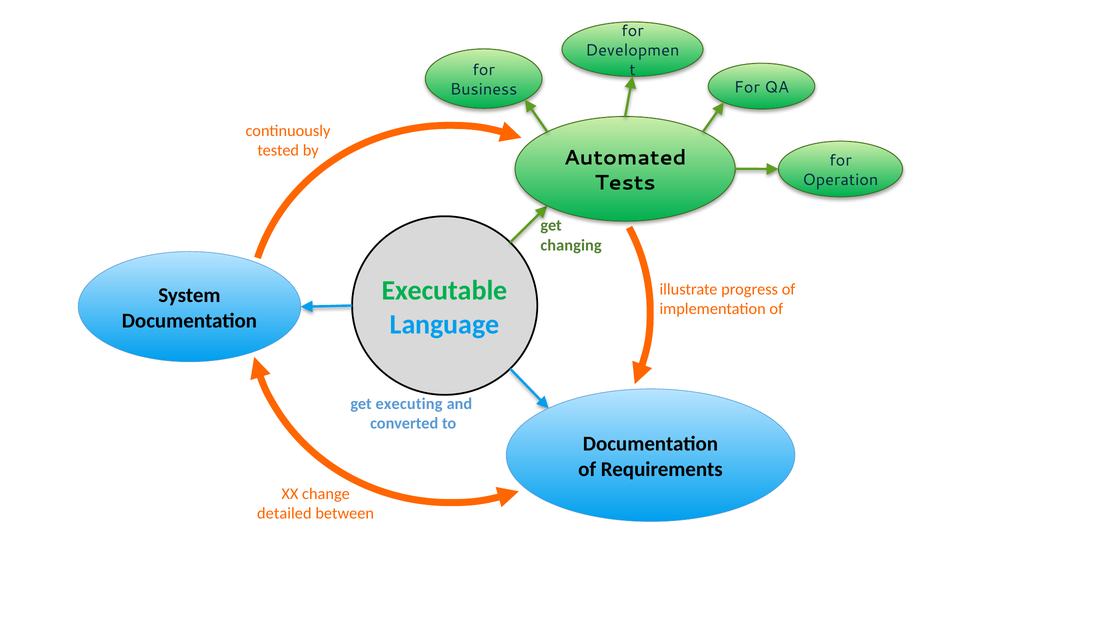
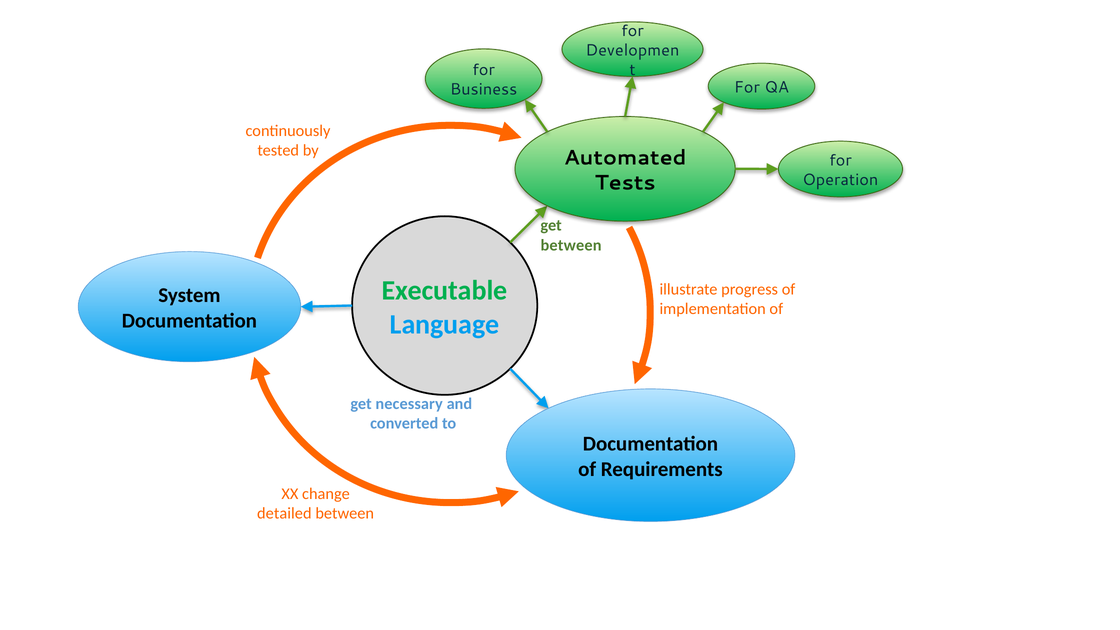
changing at (571, 245): changing -> between
executing: executing -> necessary
